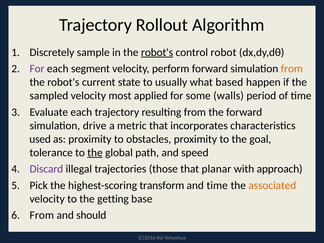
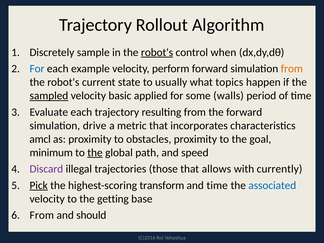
robot: robot -> when
For at (37, 69) colour: purple -> blue
segment: segment -> example
based: based -> topics
sampled underline: none -> present
most: most -> basic
used: used -> amcl
tolerance: tolerance -> minimum
planar: planar -> allows
approach: approach -> currently
Pick underline: none -> present
associated colour: orange -> blue
